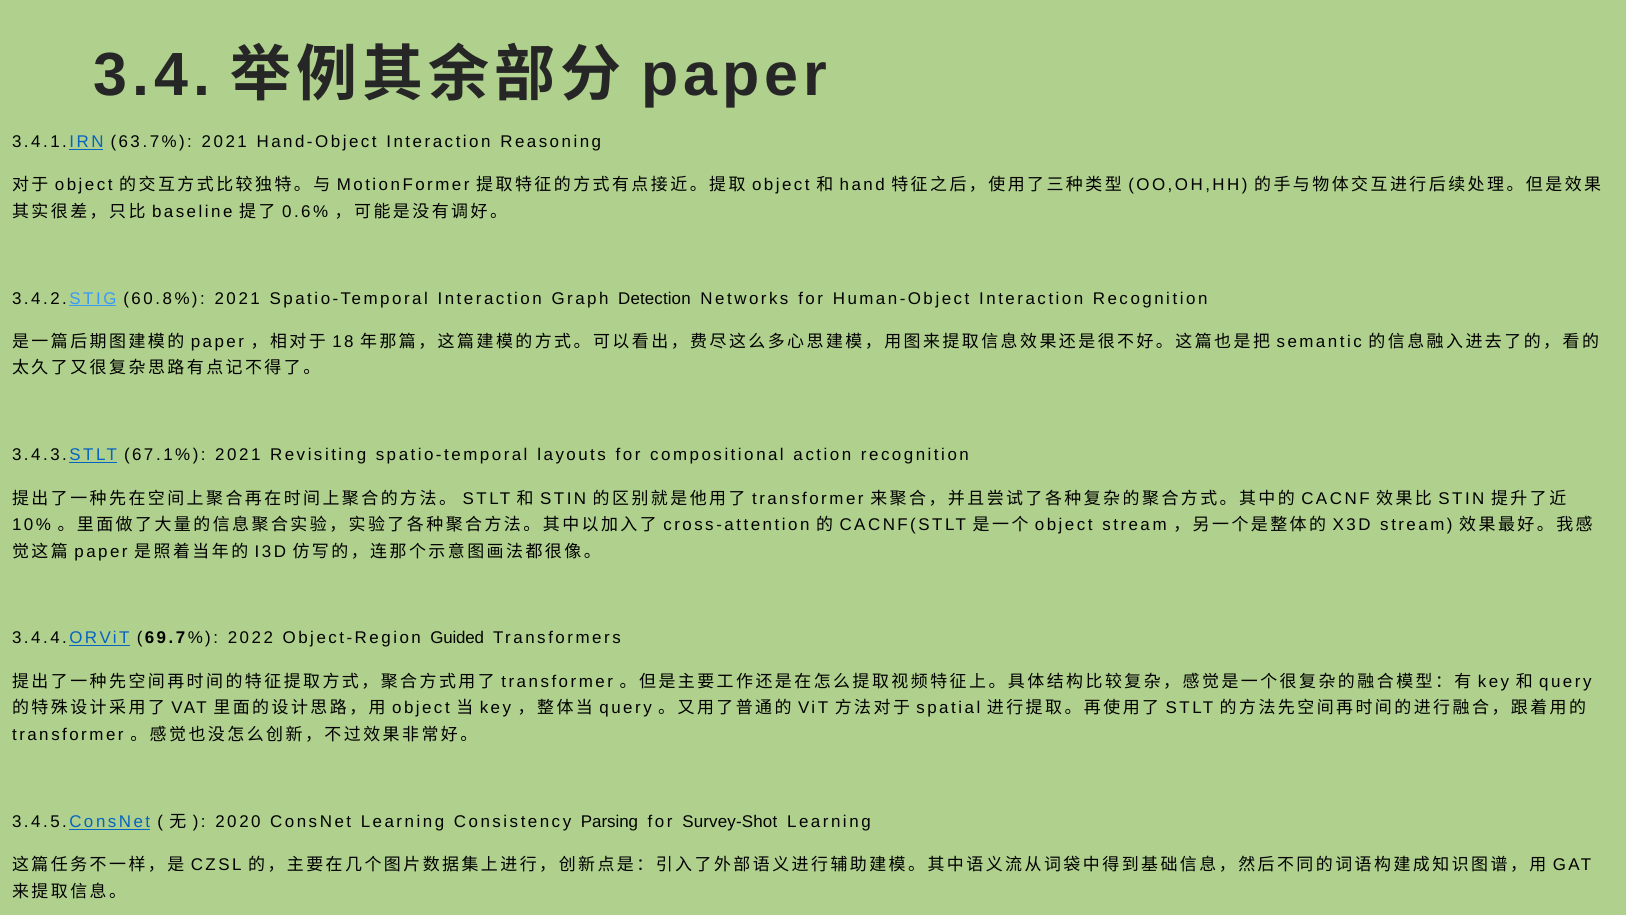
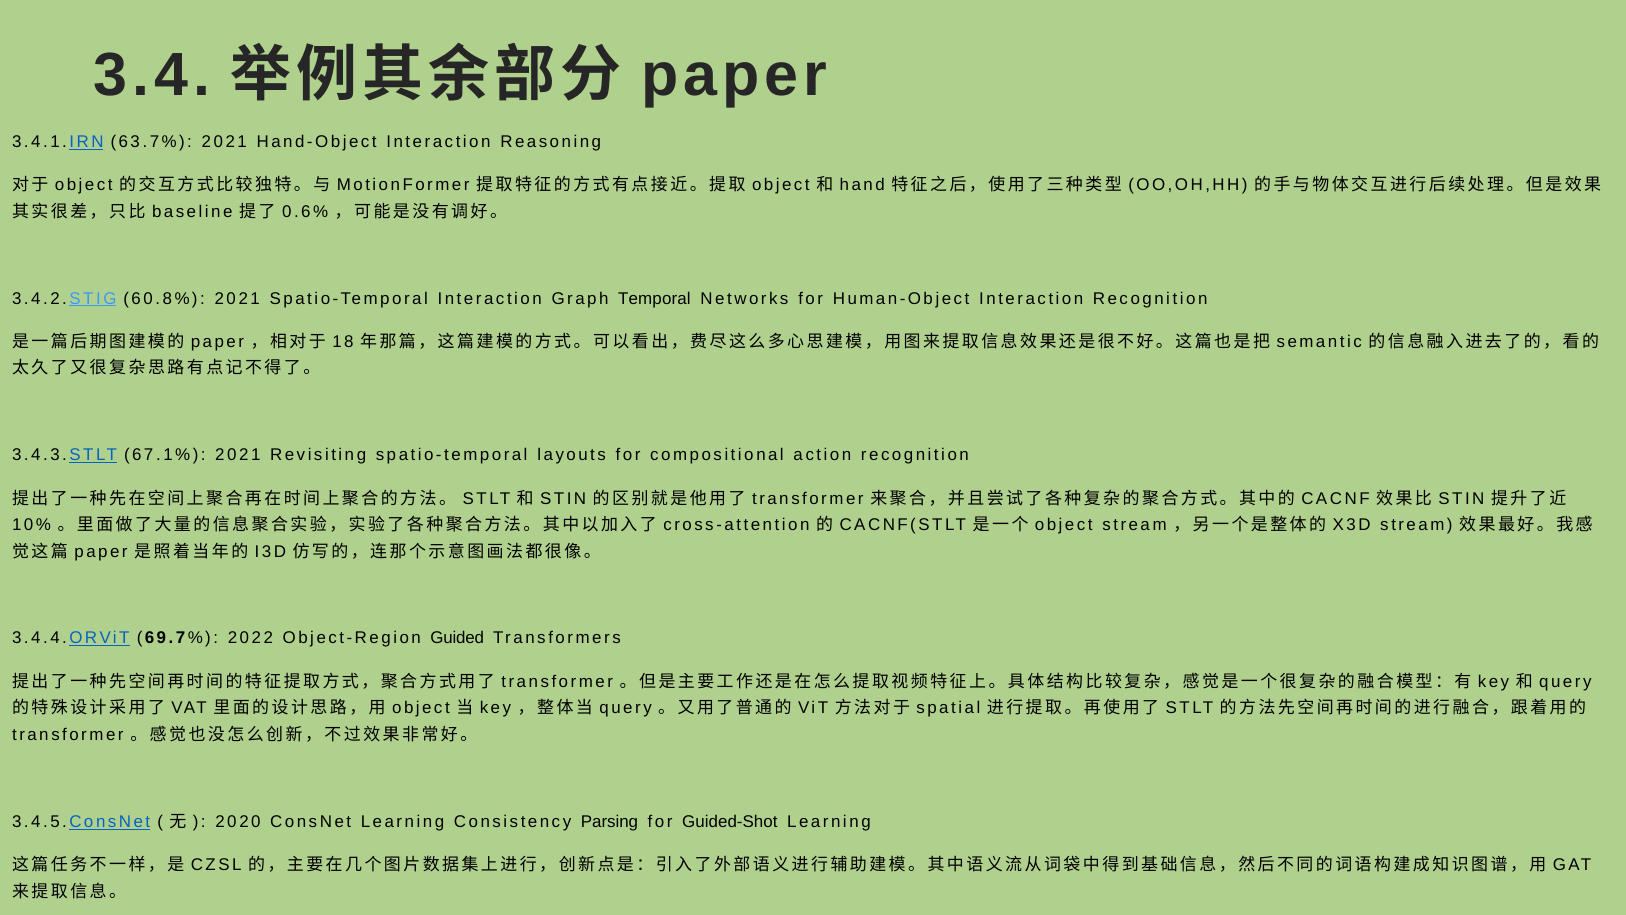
Detection: Detection -> Temporal
Survey-Shot: Survey-Shot -> Guided-Shot
